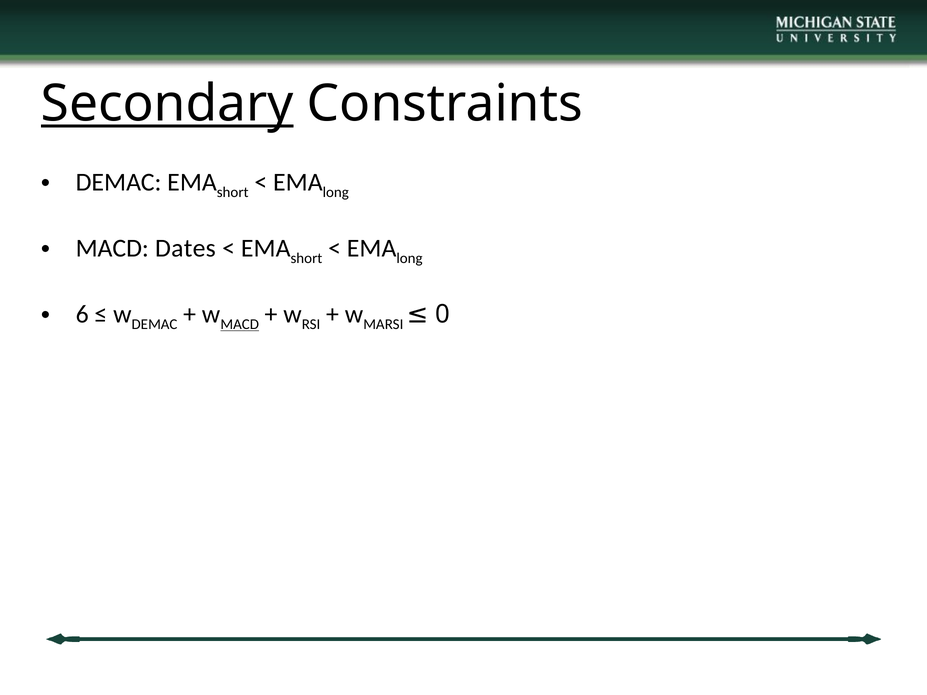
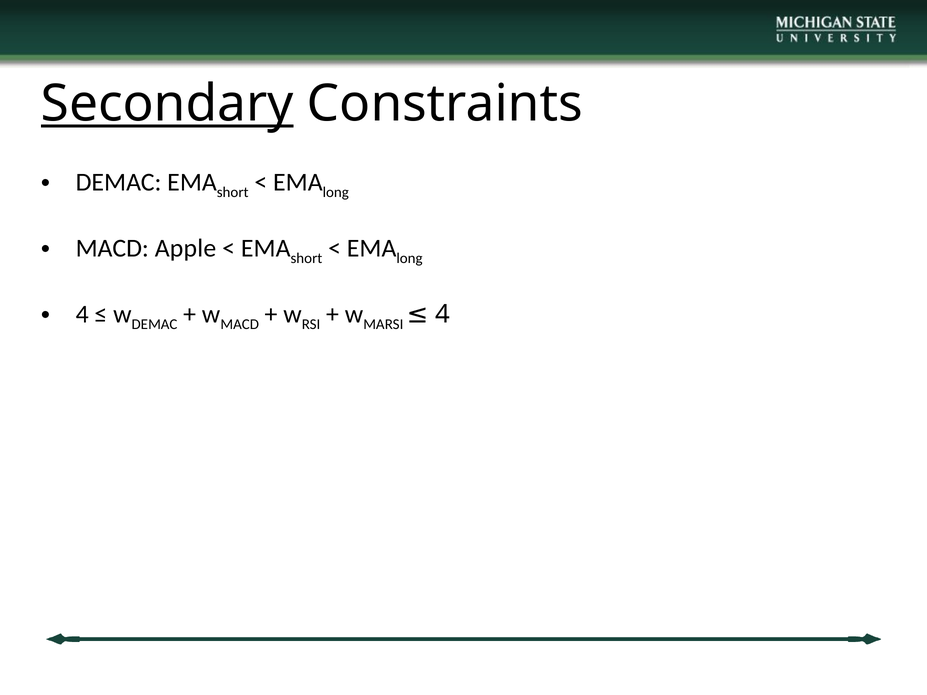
Dates: Dates -> Apple
6 at (82, 314): 6 -> 4
MACD at (240, 324) underline: present -> none
0 at (442, 314): 0 -> 4
